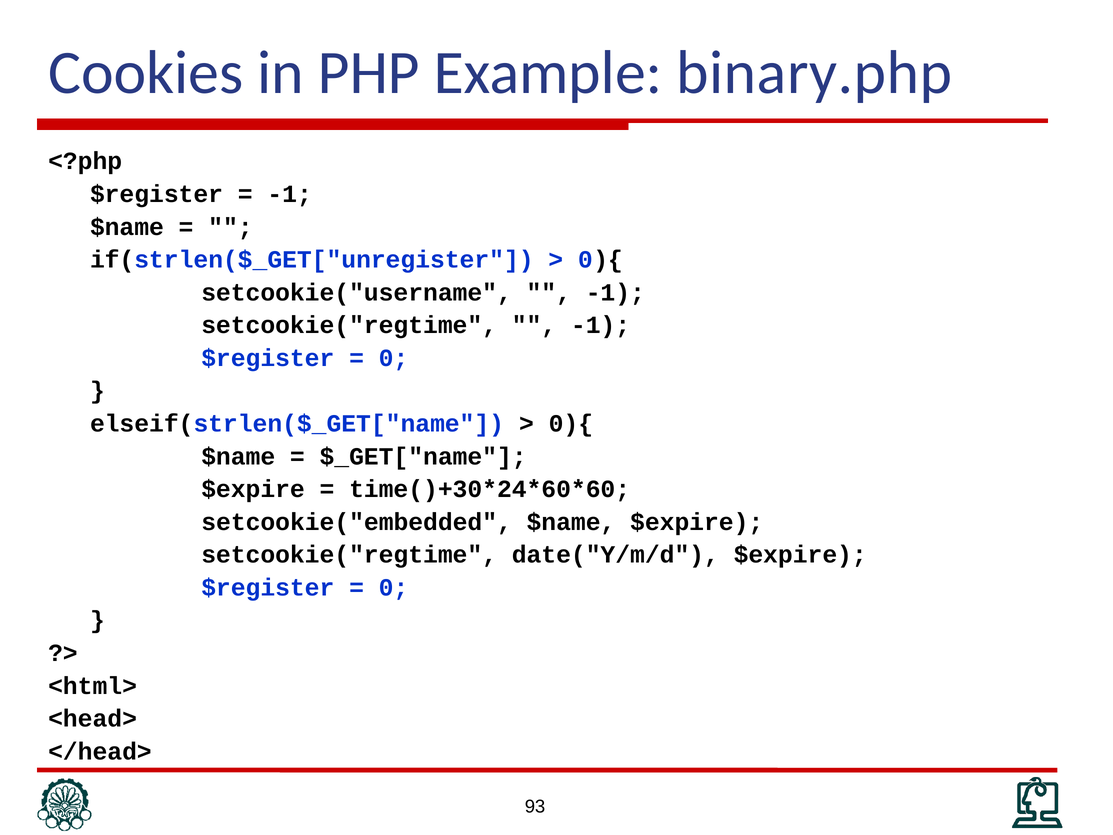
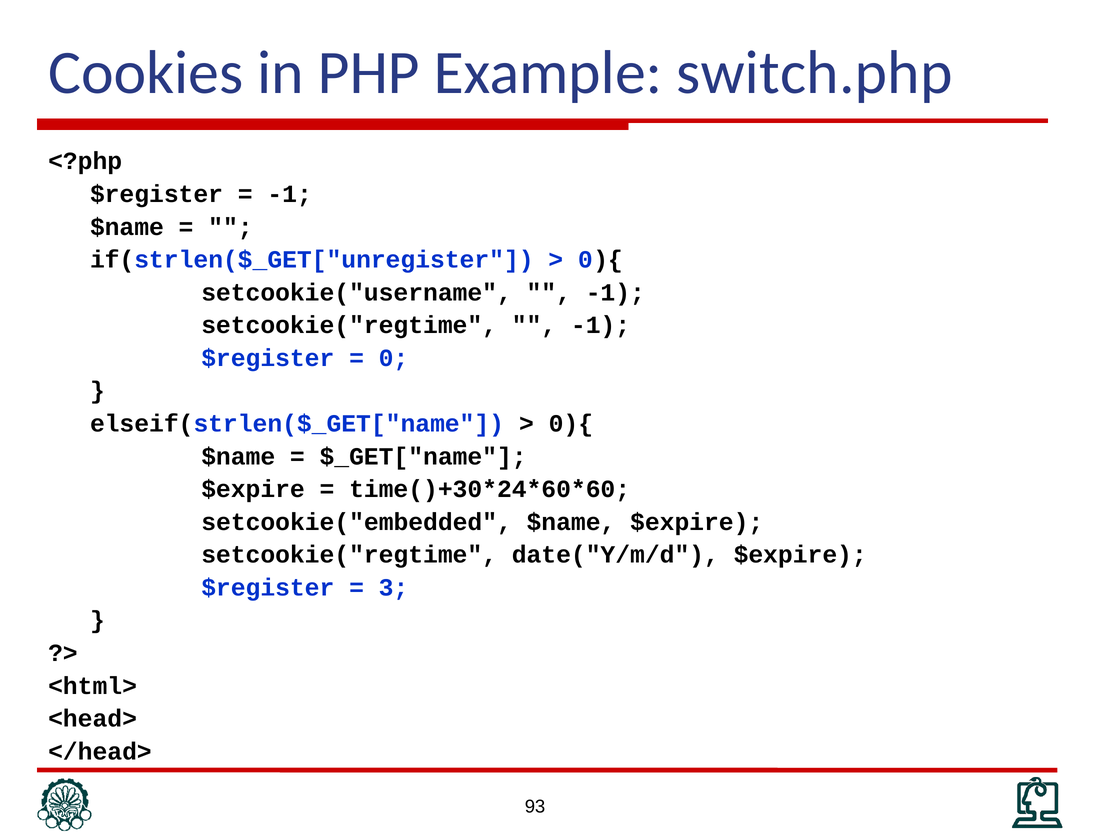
binary.php: binary.php -> switch.php
0 at (393, 587): 0 -> 3
